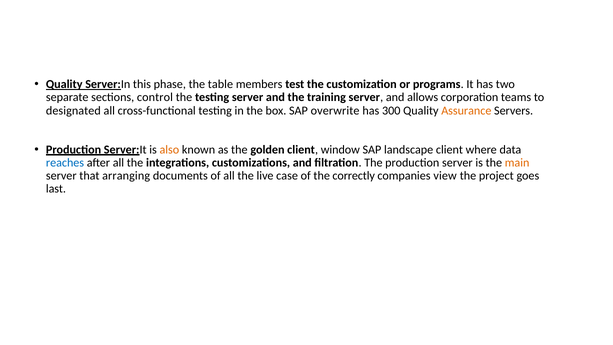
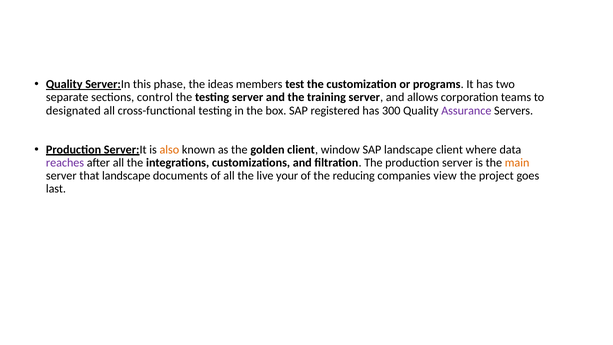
table: table -> ideas
overwrite: overwrite -> registered
Assurance colour: orange -> purple
reaches colour: blue -> purple
that arranging: arranging -> landscape
case: case -> your
correctly: correctly -> reducing
